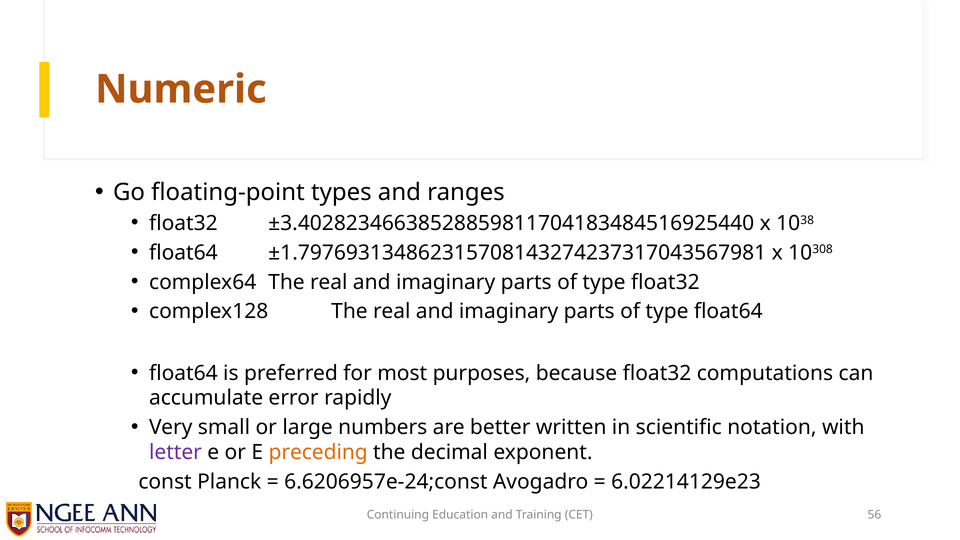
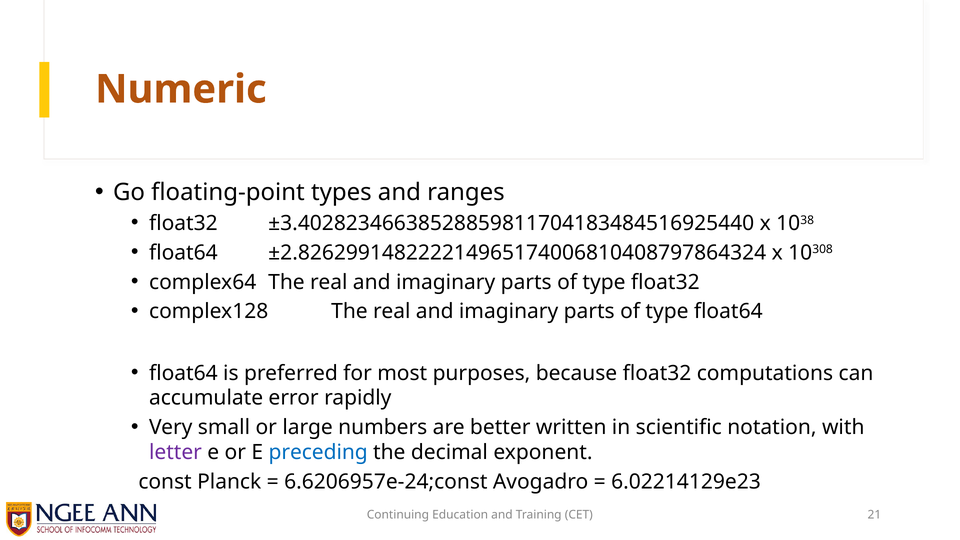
±1.797693134862315708143274237317043567981: ±1.797693134862315708143274237317043567981 -> ±2.826299148222214965174006810408797864324
preceding colour: orange -> blue
56: 56 -> 21
